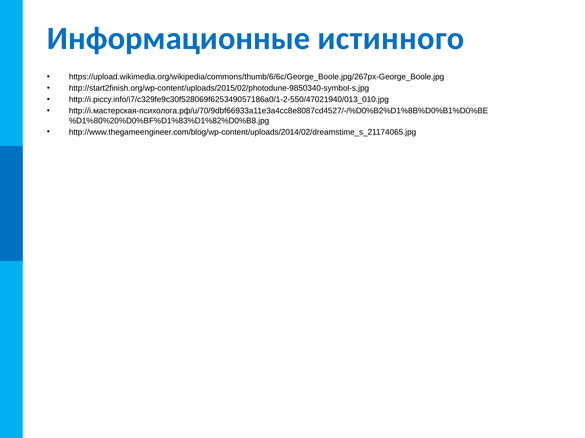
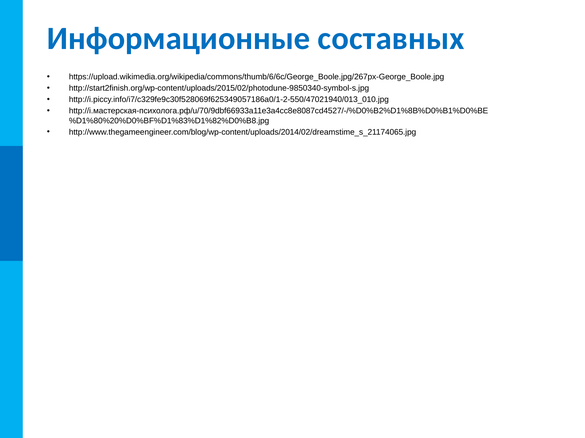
истинного: истинного -> составных
